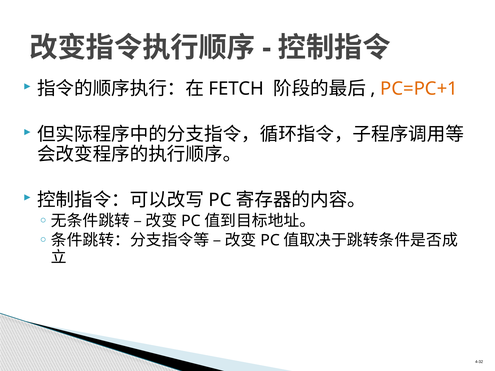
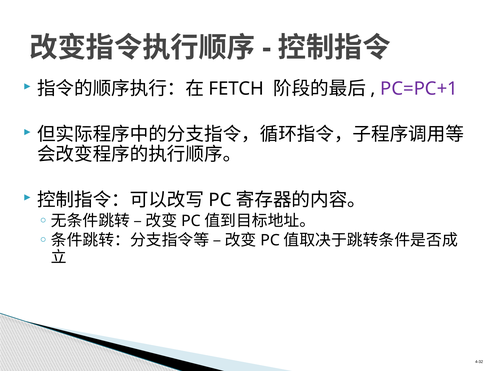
PC=PC+1 colour: orange -> purple
